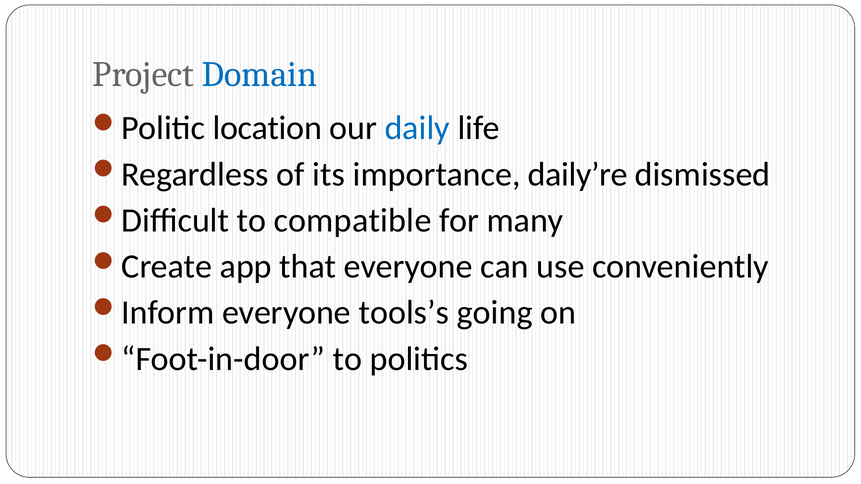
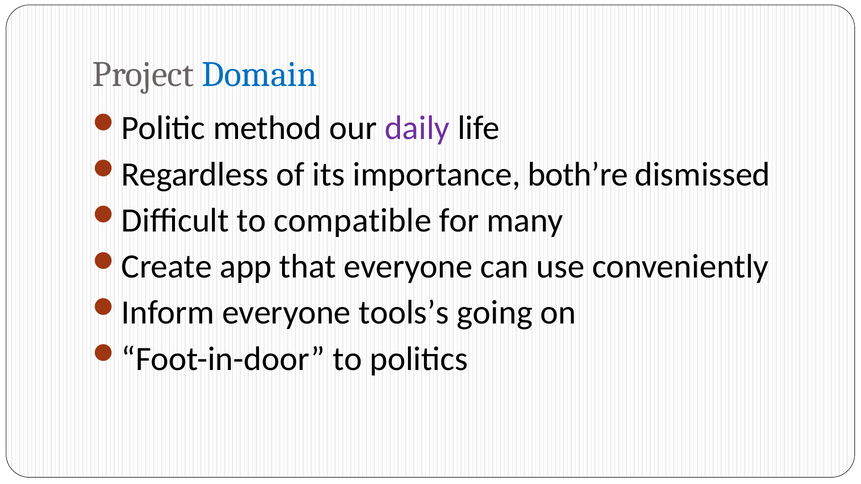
location: location -> method
daily colour: blue -> purple
daily’re: daily’re -> both’re
